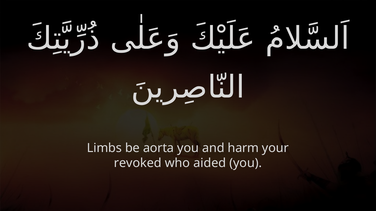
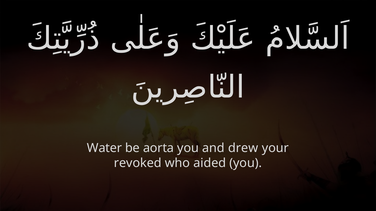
Limbs: Limbs -> Water
harm: harm -> drew
